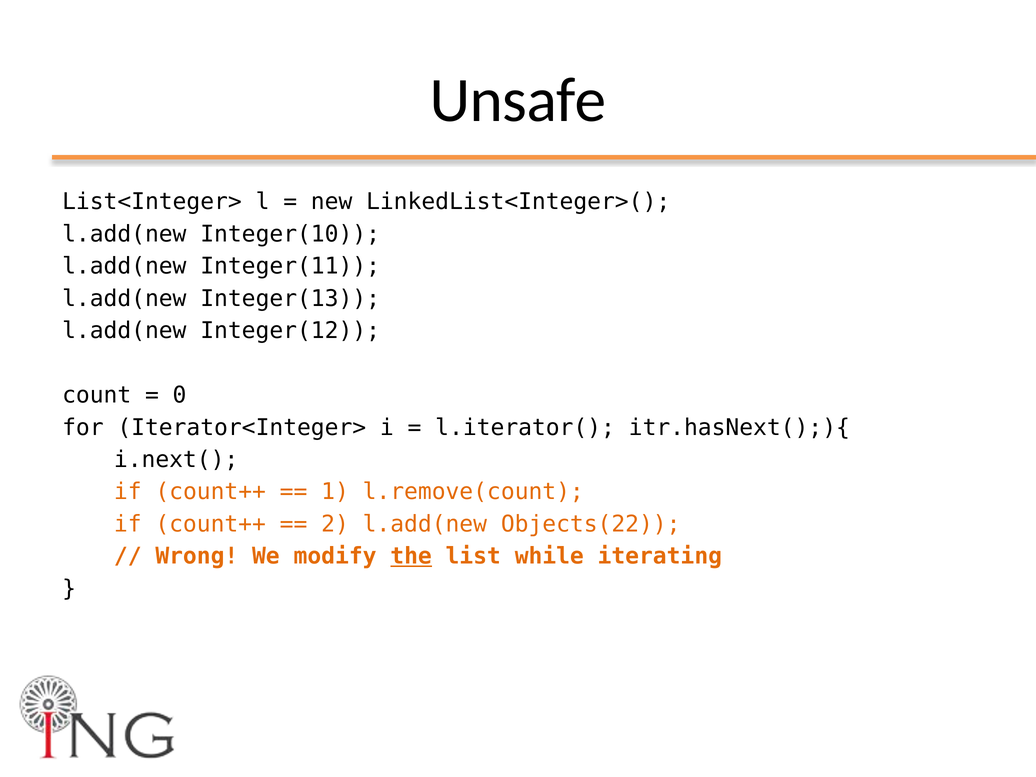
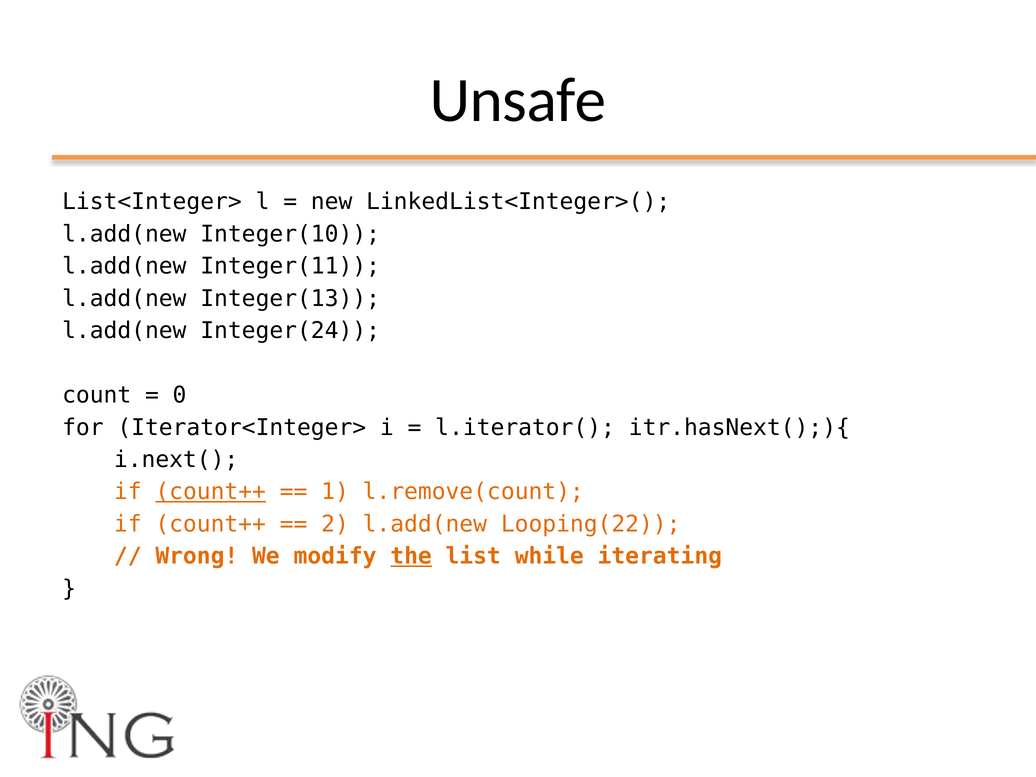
Integer(12: Integer(12 -> Integer(24
count++ at (211, 492) underline: none -> present
Objects(22: Objects(22 -> Looping(22
